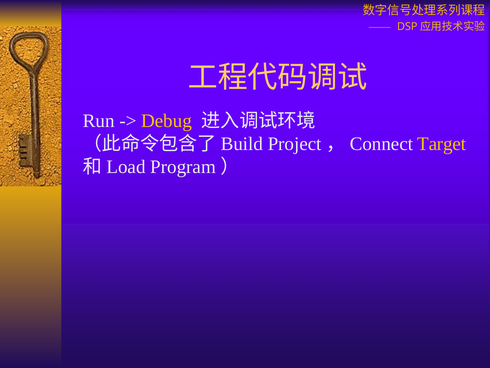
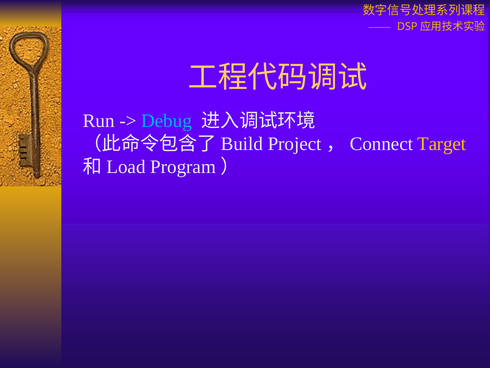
Debug colour: yellow -> light blue
